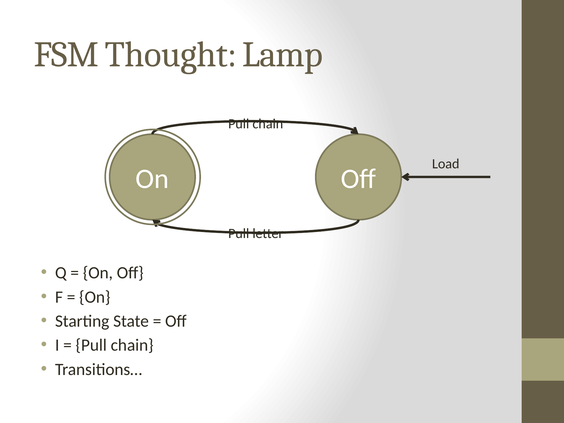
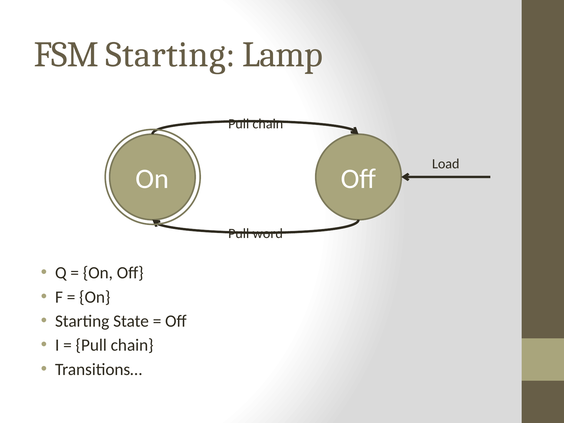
FSM Thought: Thought -> Starting
letter: letter -> word
